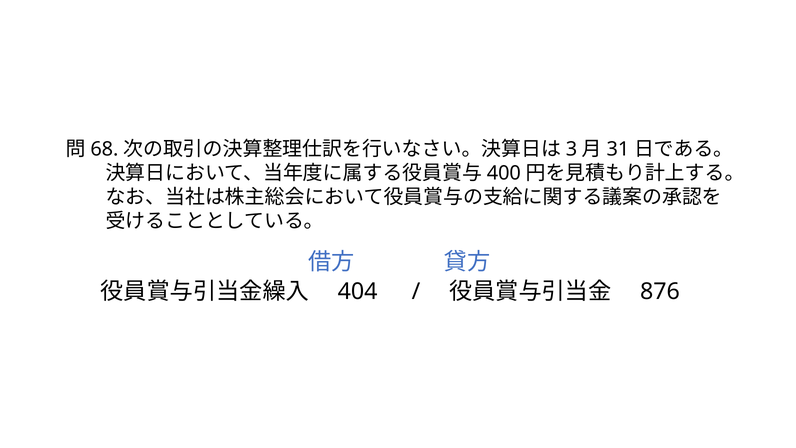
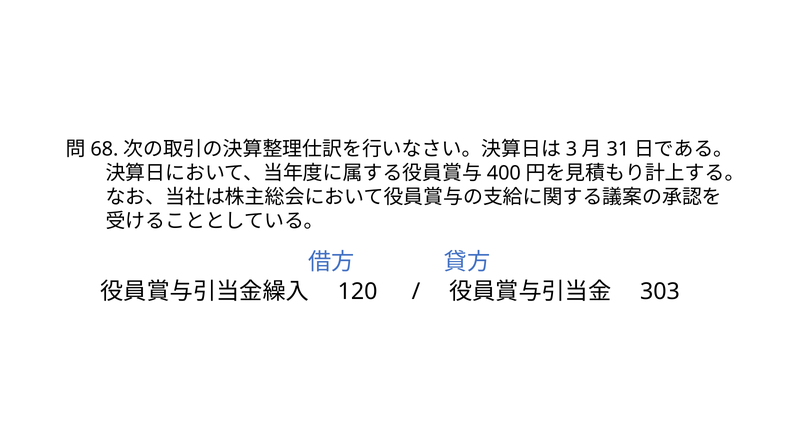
404: 404 -> 120
876: 876 -> 303
